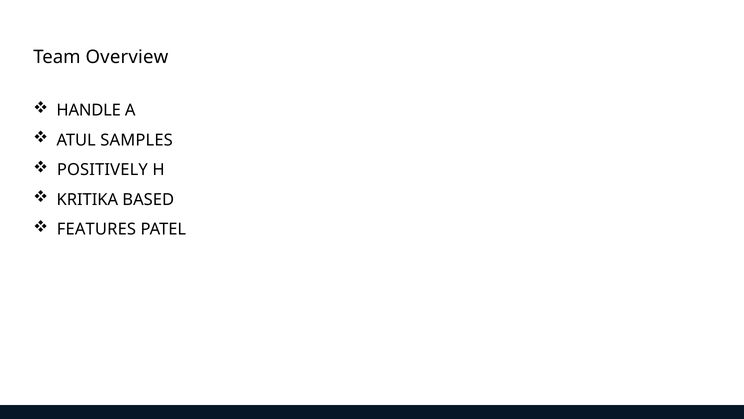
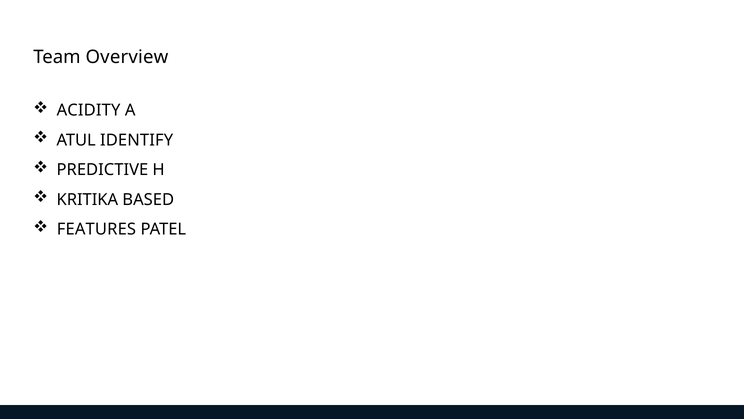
HANDLE: HANDLE -> ACIDITY
SAMPLES: SAMPLES -> IDENTIFY
POSITIVELY: POSITIVELY -> PREDICTIVE
